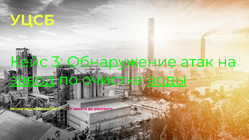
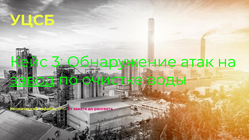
воды underline: present -> none
